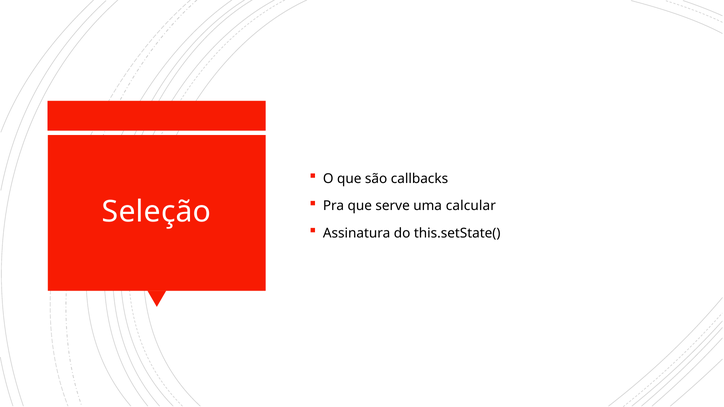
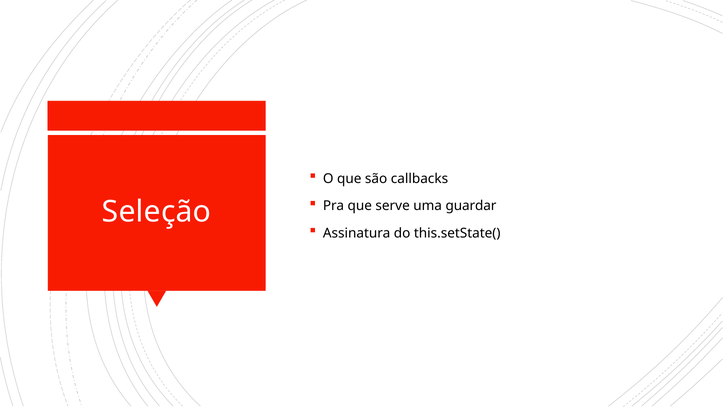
calcular: calcular -> guardar
